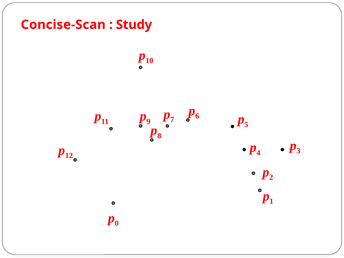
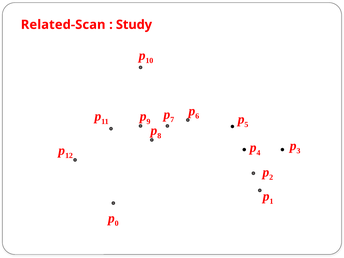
Concise-Scan: Concise-Scan -> Related-Scan
